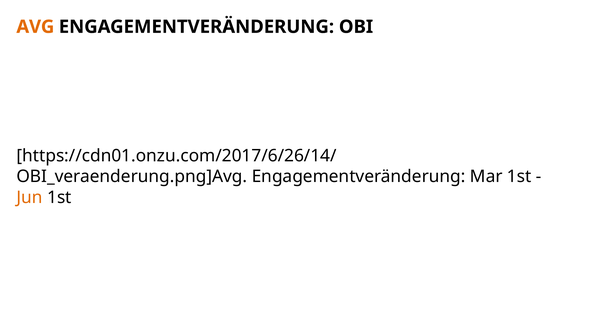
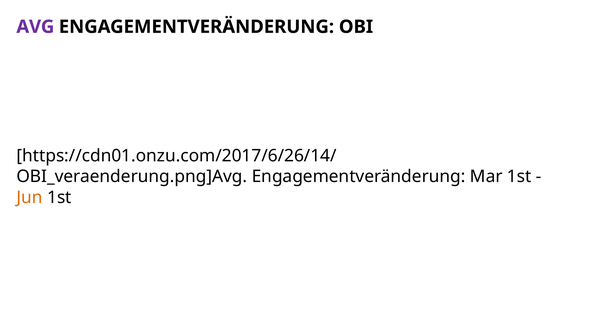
AVG colour: orange -> purple
